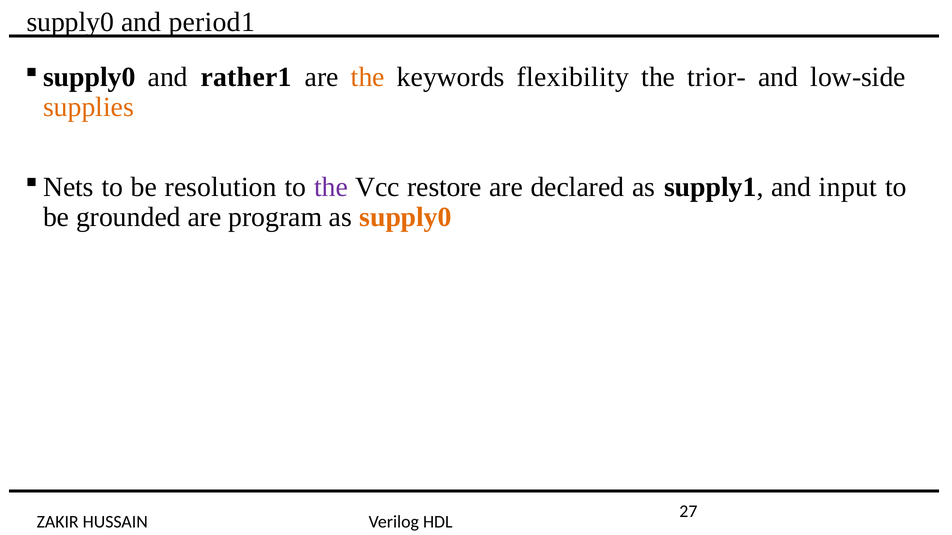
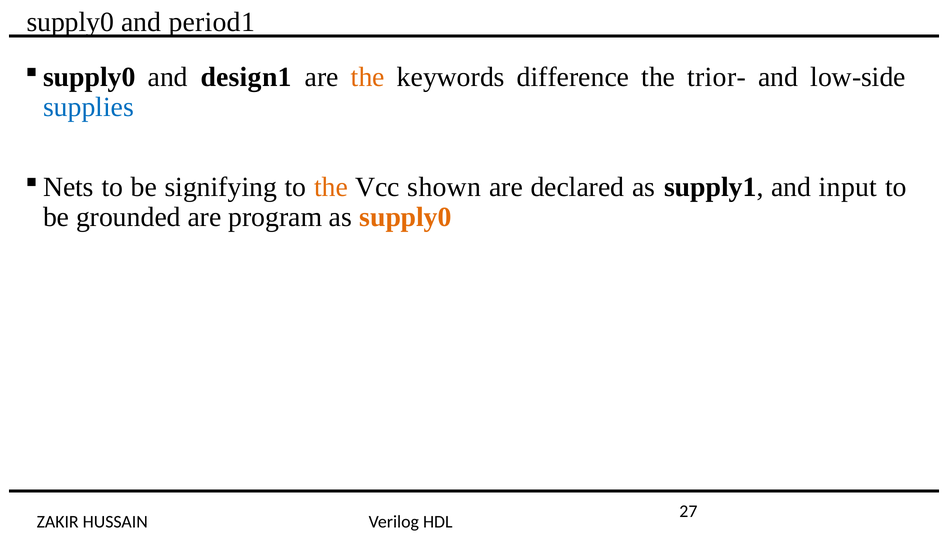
rather1: rather1 -> design1
flexibility: flexibility -> difference
supplies colour: orange -> blue
resolution: resolution -> signifying
the at (331, 187) colour: purple -> orange
restore: restore -> shown
